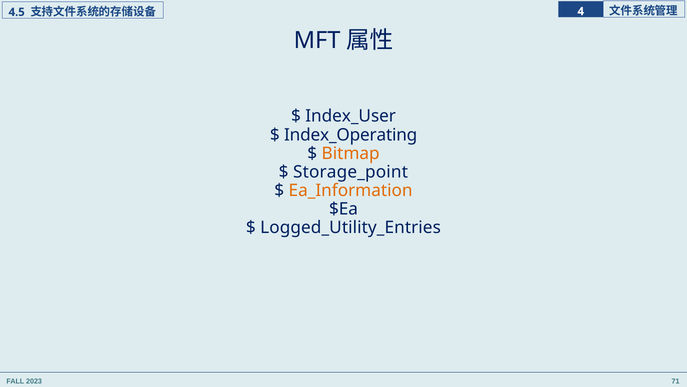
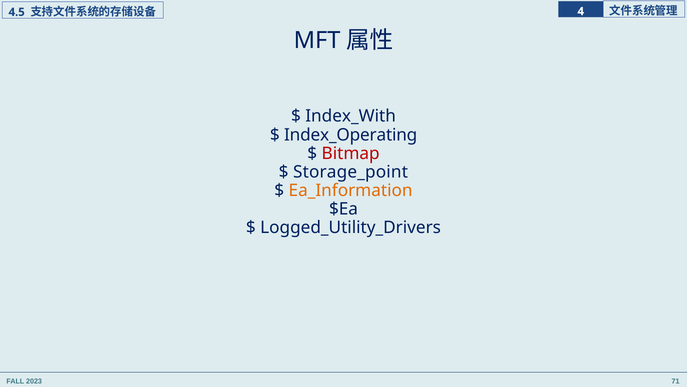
Index_User: Index_User -> Index_With
Bitmap colour: orange -> red
Logged_Utility_Entries: Logged_Utility_Entries -> Logged_Utility_Drivers
